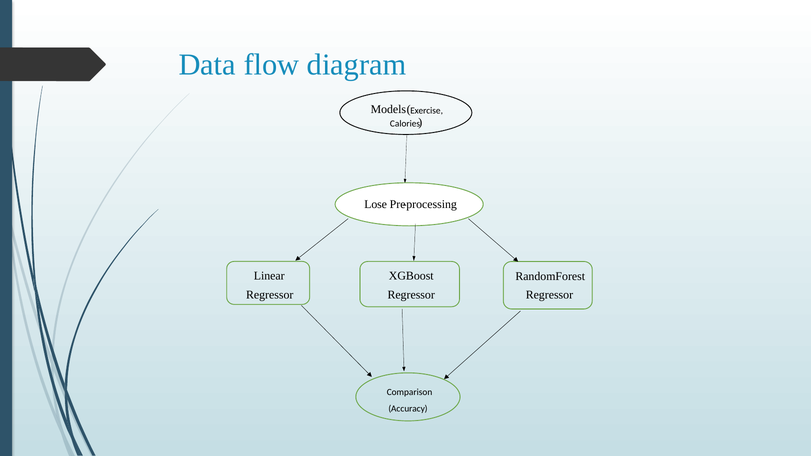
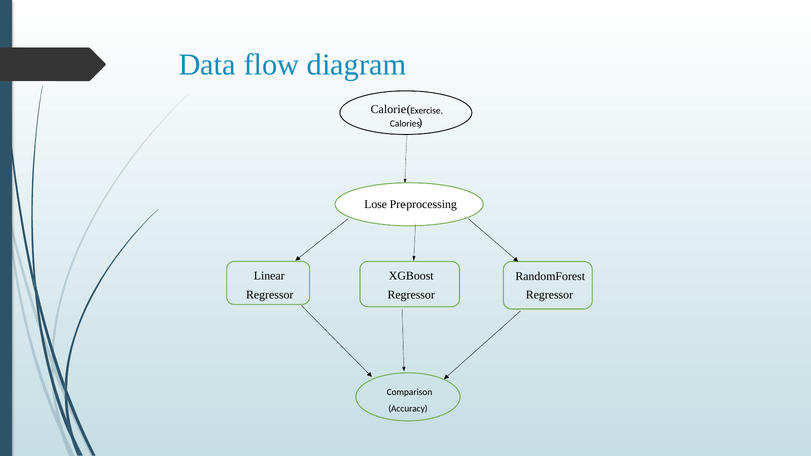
Models: Models -> Calorie
